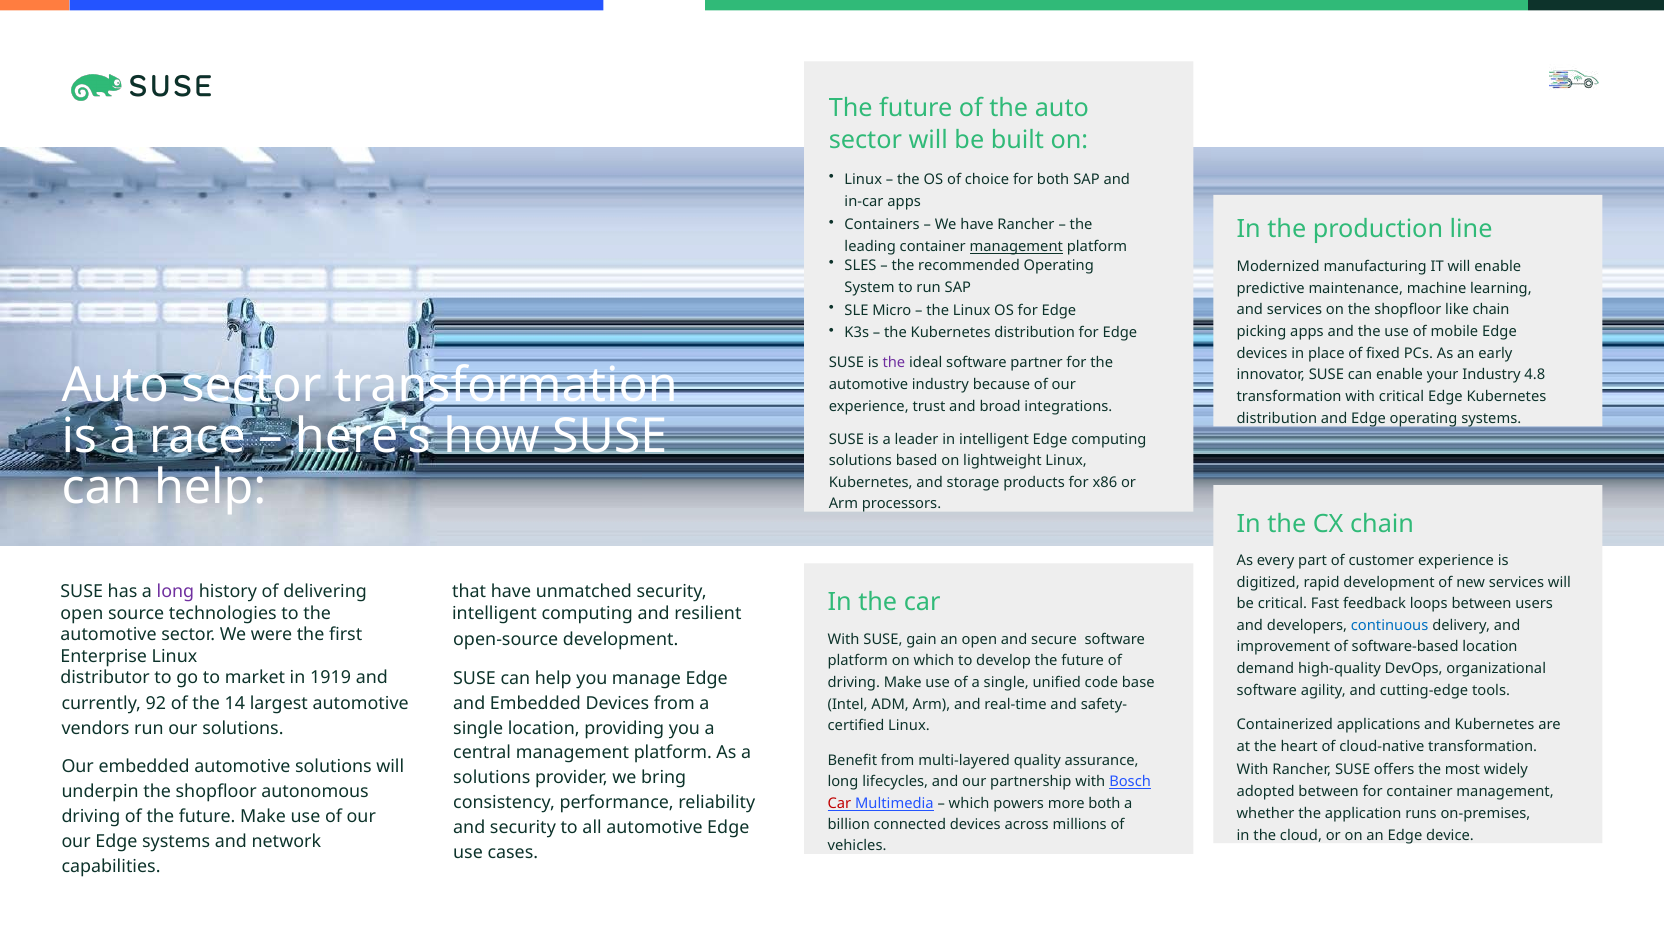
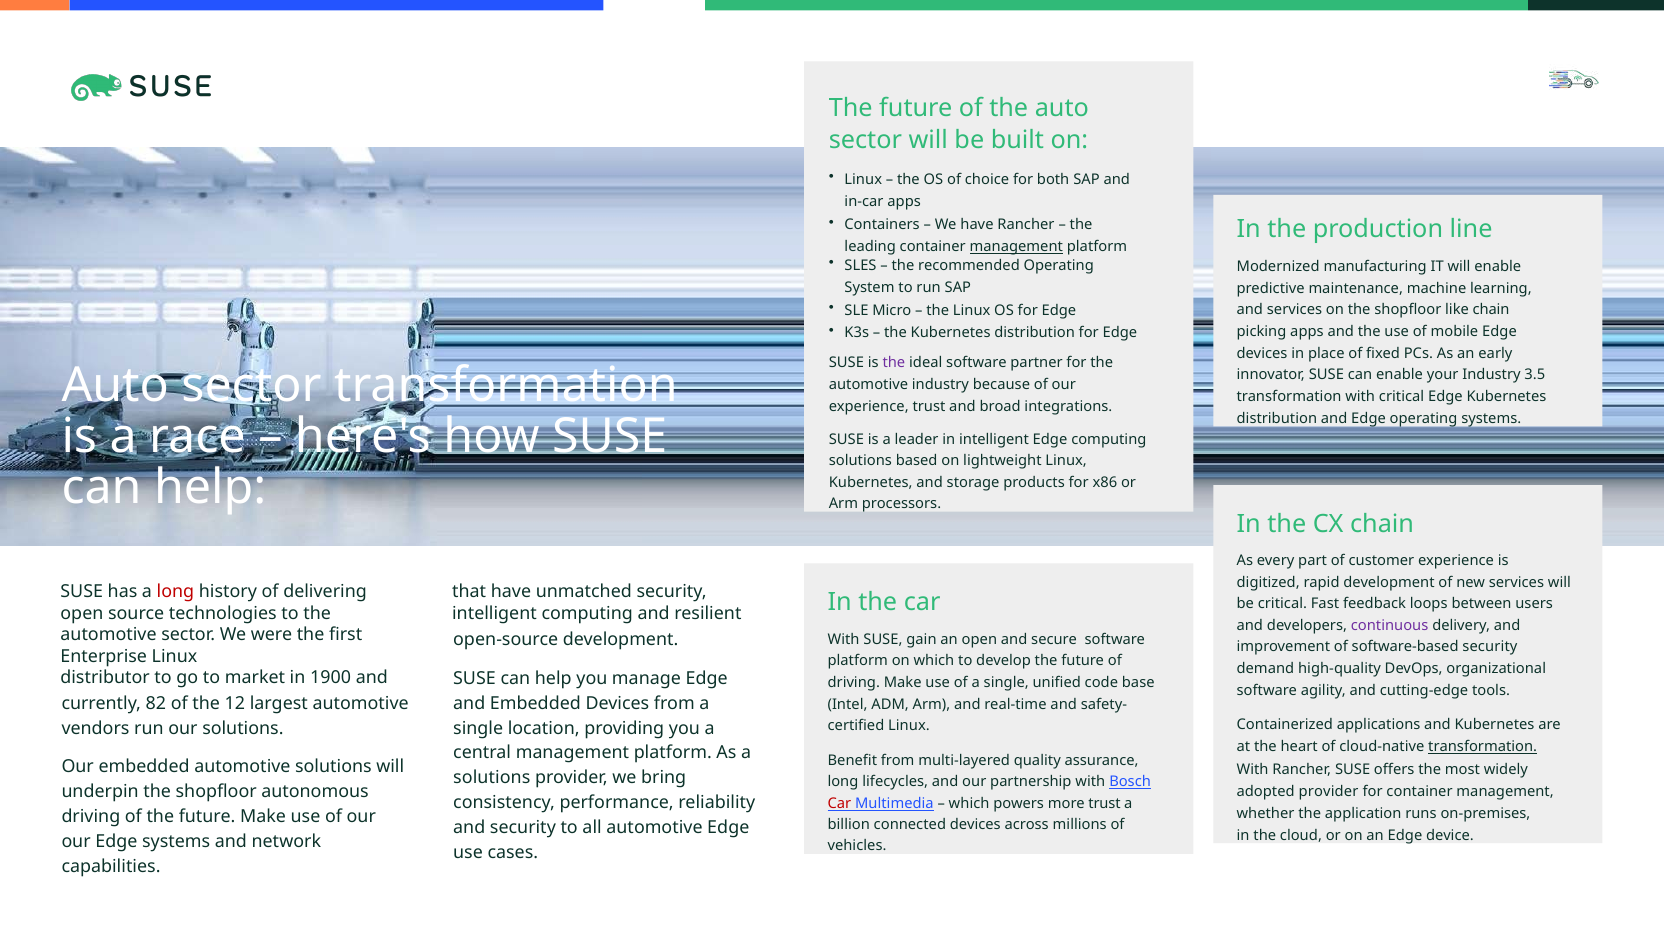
4.8: 4.8 -> 3.5
long at (175, 592) colour: purple -> red
continuous colour: blue -> purple
software-based location: location -> security
1919: 1919 -> 1900
92: 92 -> 82
14: 14 -> 12
transformation at (1483, 747) underline: none -> present
adopted between: between -> provider
more both: both -> trust
